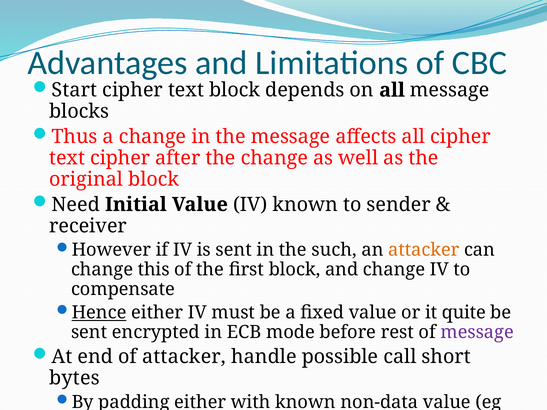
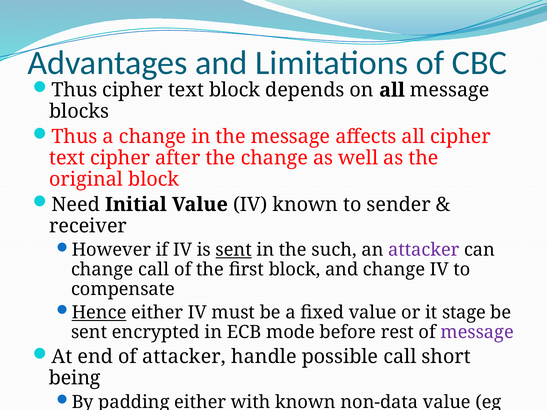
Start at (74, 90): Start -> Thus
sent at (234, 250) underline: none -> present
attacker at (424, 250) colour: orange -> purple
change this: this -> call
quite: quite -> stage
bytes at (75, 378): bytes -> being
